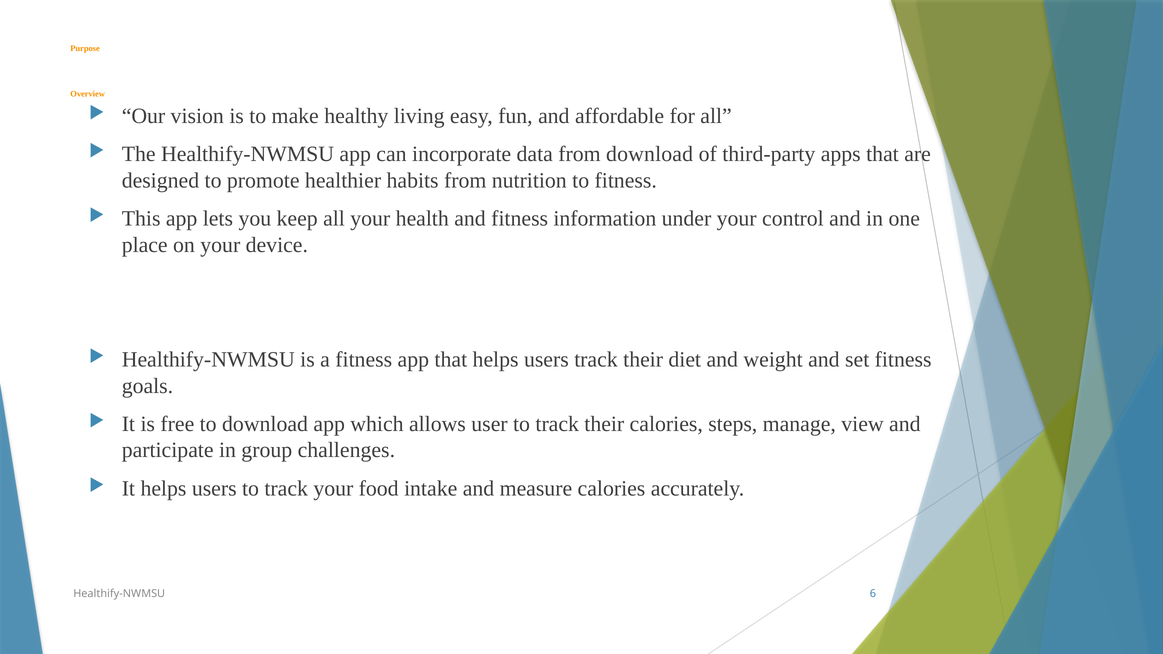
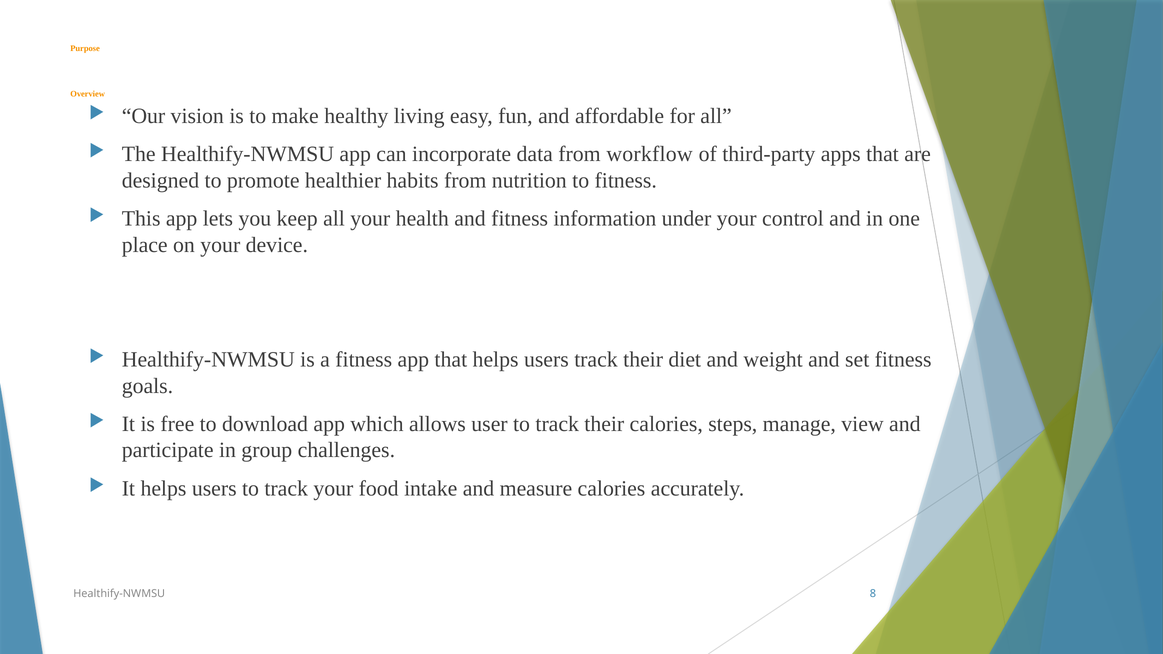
from download: download -> workflow
6: 6 -> 8
